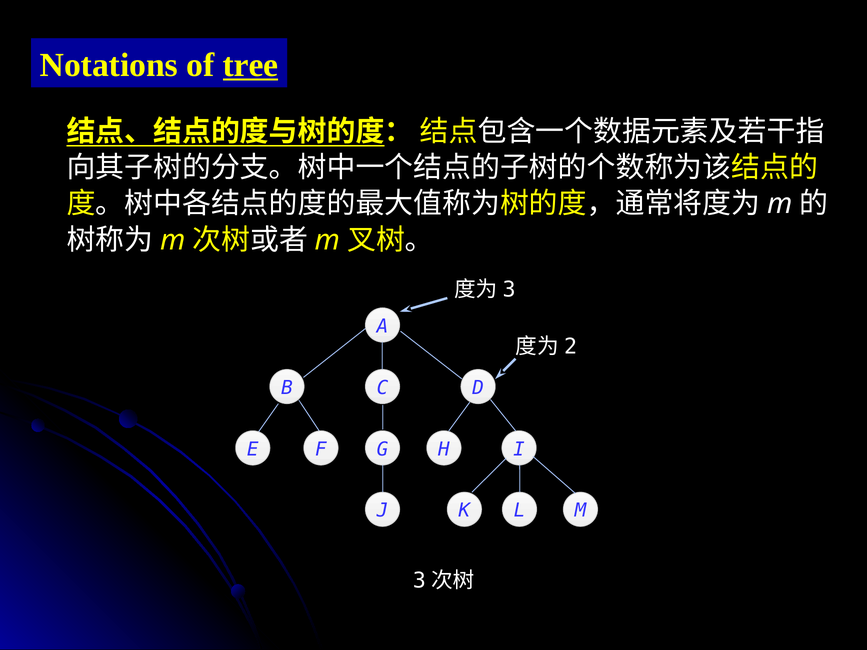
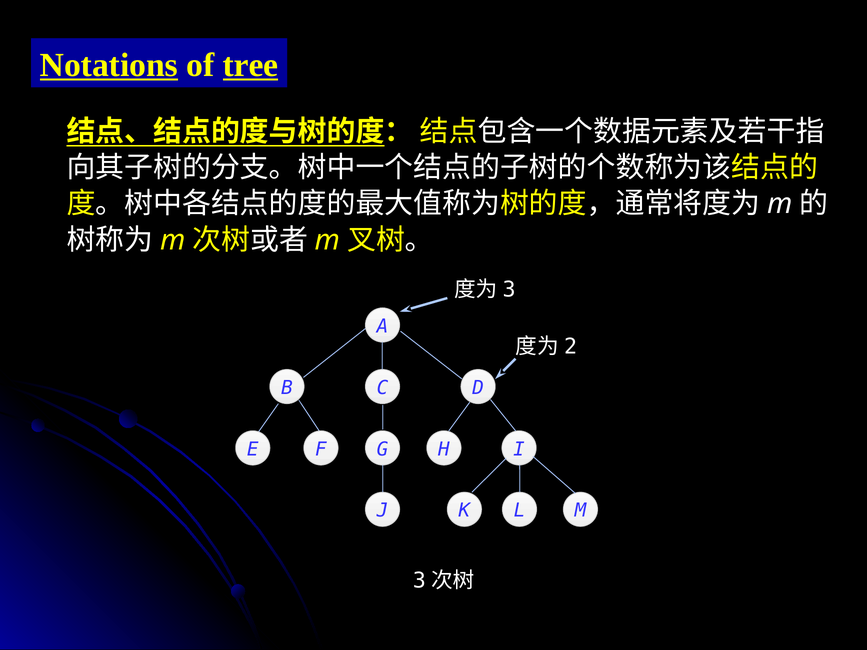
Notations underline: none -> present
